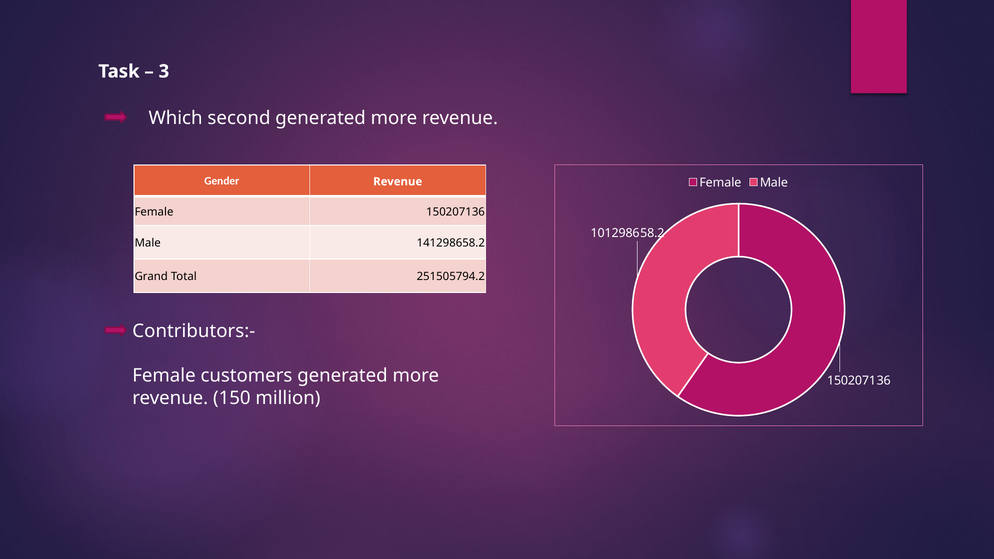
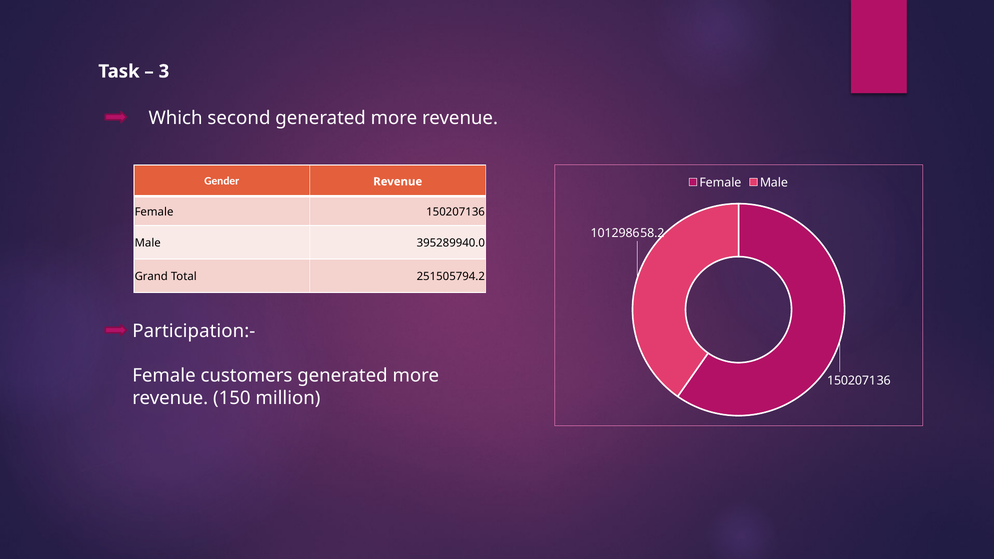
141298658.2: 141298658.2 -> 395289940.0
Contributors:-: Contributors:- -> Participation:-
